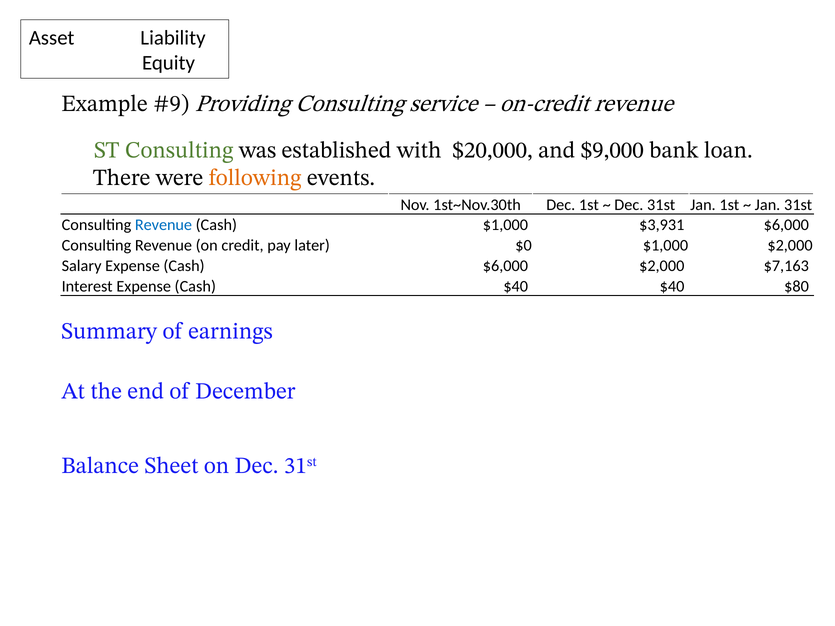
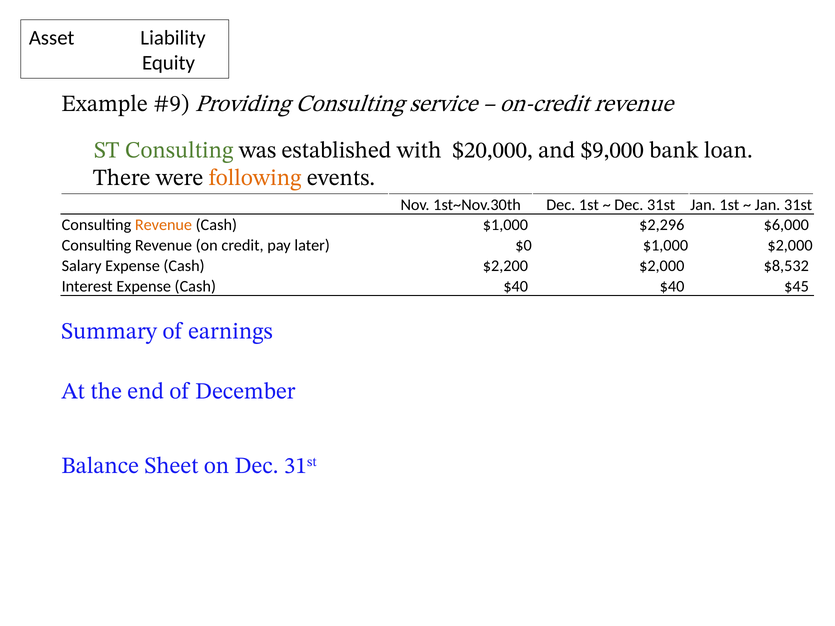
Revenue at (164, 225) colour: blue -> orange
$3,931: $3,931 -> $2,296
Cash $6,000: $6,000 -> $2,200
$7,163: $7,163 -> $8,532
$80: $80 -> $45
